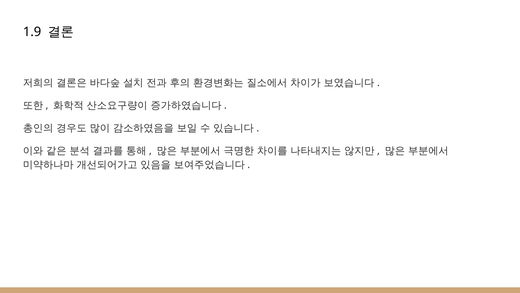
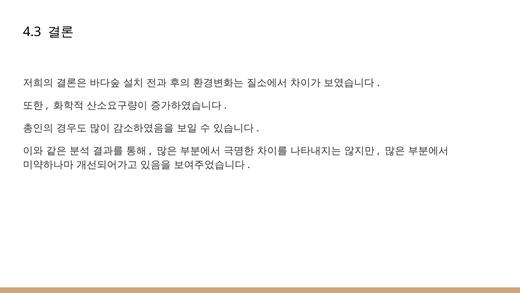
1.9: 1.9 -> 4.3
